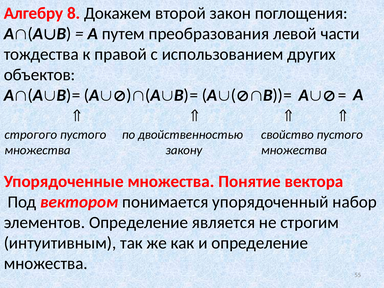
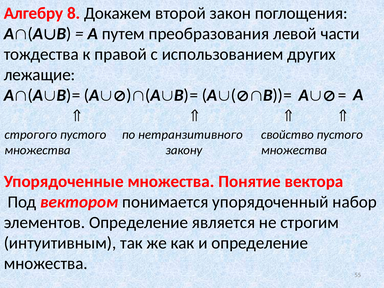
объектов: объектов -> лежащие
двойственностью: двойственностью -> нетранзитивного
